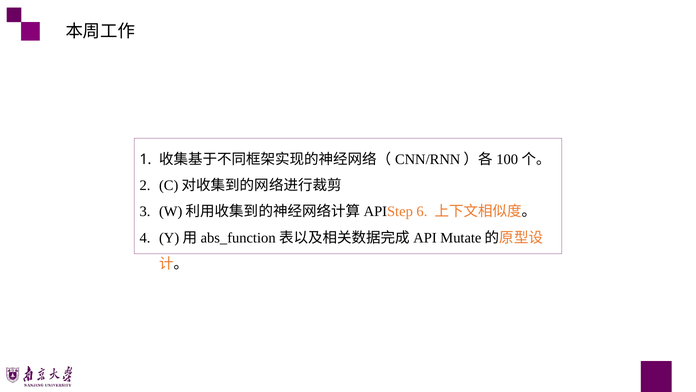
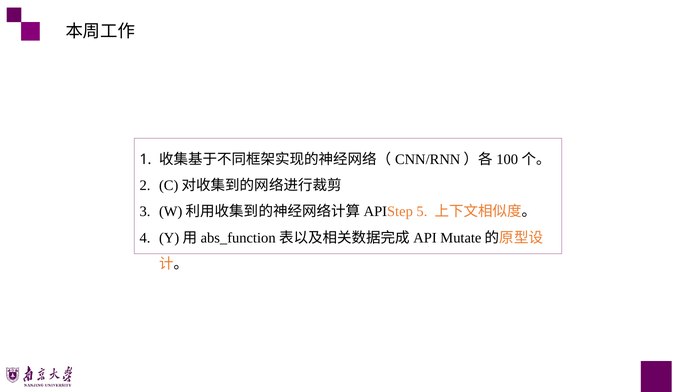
6: 6 -> 5
